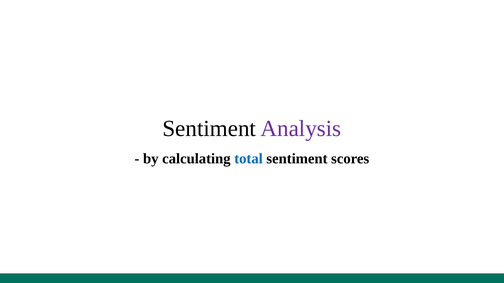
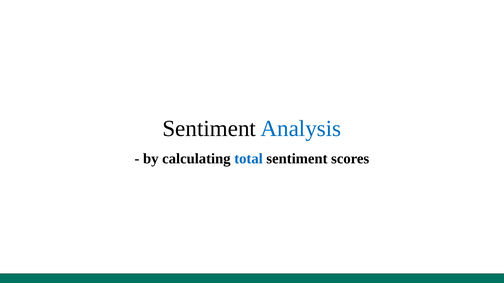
Analysis colour: purple -> blue
